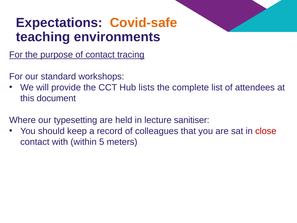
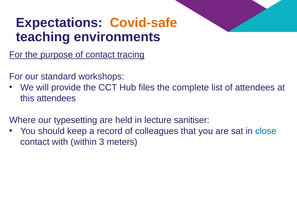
lists: lists -> files
this document: document -> attendees
close colour: red -> blue
5: 5 -> 3
